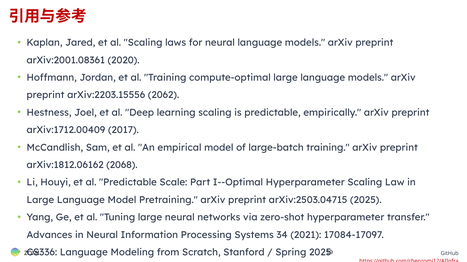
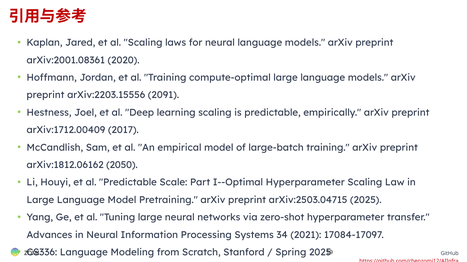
2062: 2062 -> 2091
2068: 2068 -> 2050
